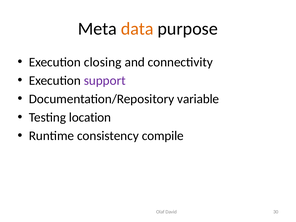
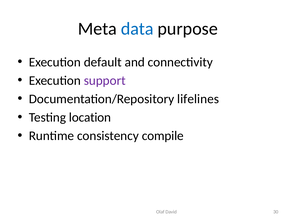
data colour: orange -> blue
closing: closing -> default
variable: variable -> lifelines
